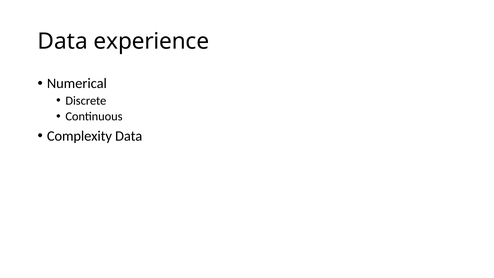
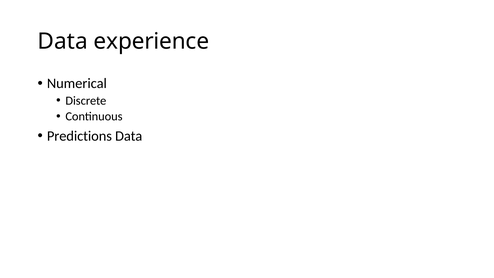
Complexity: Complexity -> Predictions
